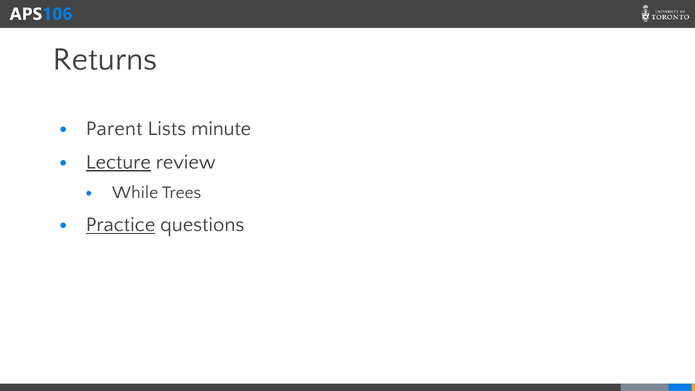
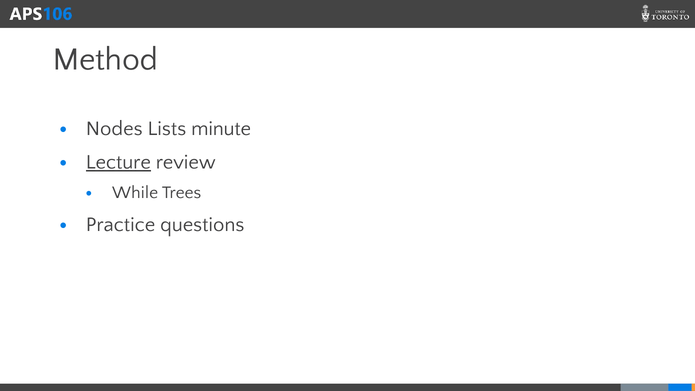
Returns: Returns -> Method
Parent: Parent -> Nodes
Practice underline: present -> none
